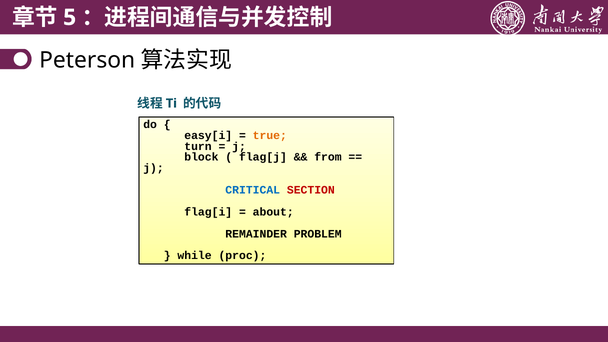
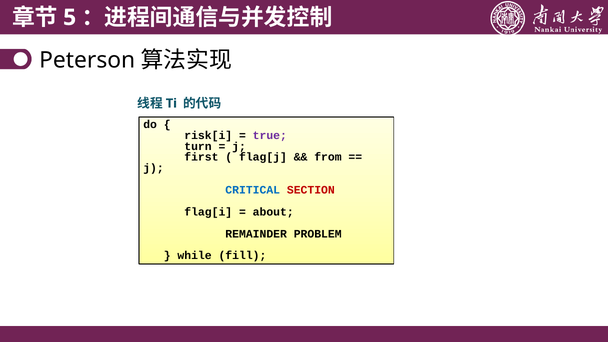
easy[i: easy[i -> risk[i
true colour: orange -> purple
block: block -> first
proc: proc -> fill
